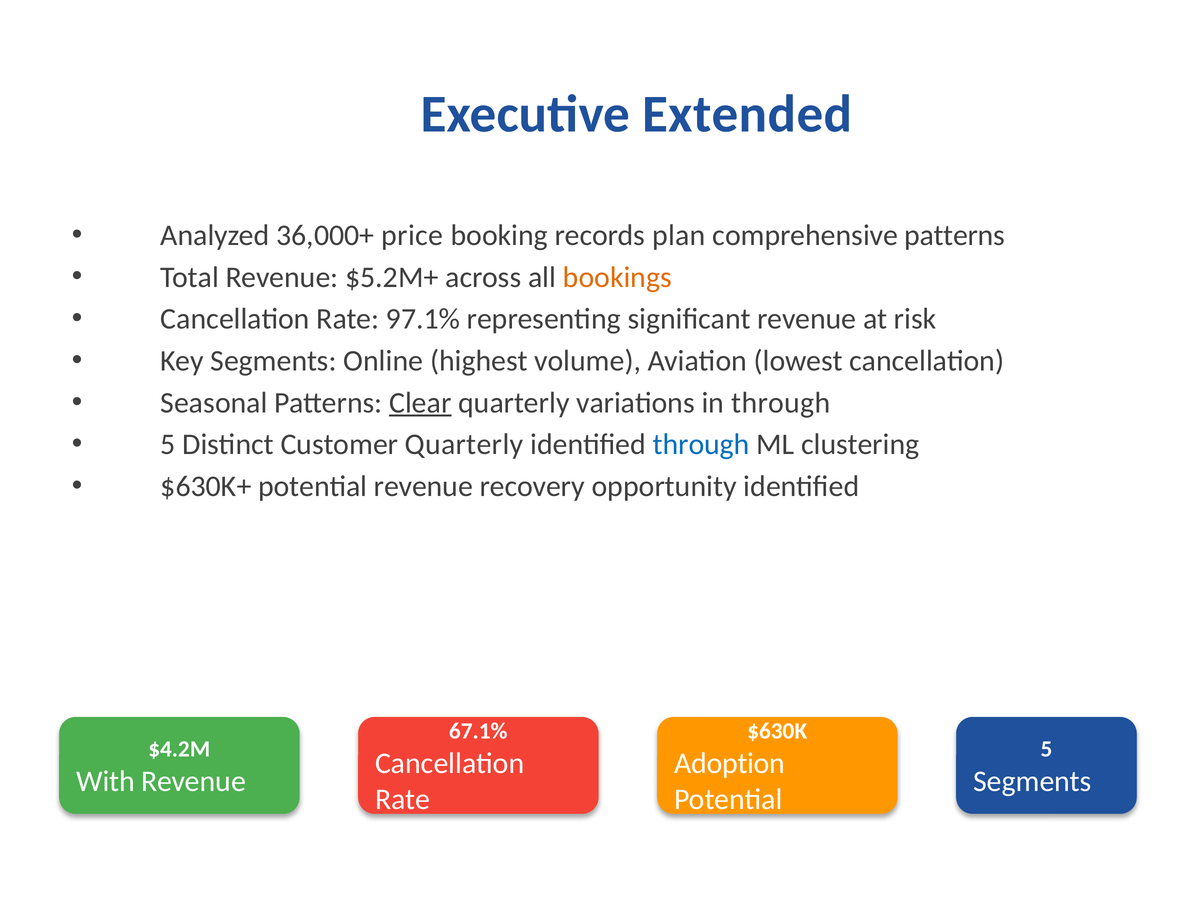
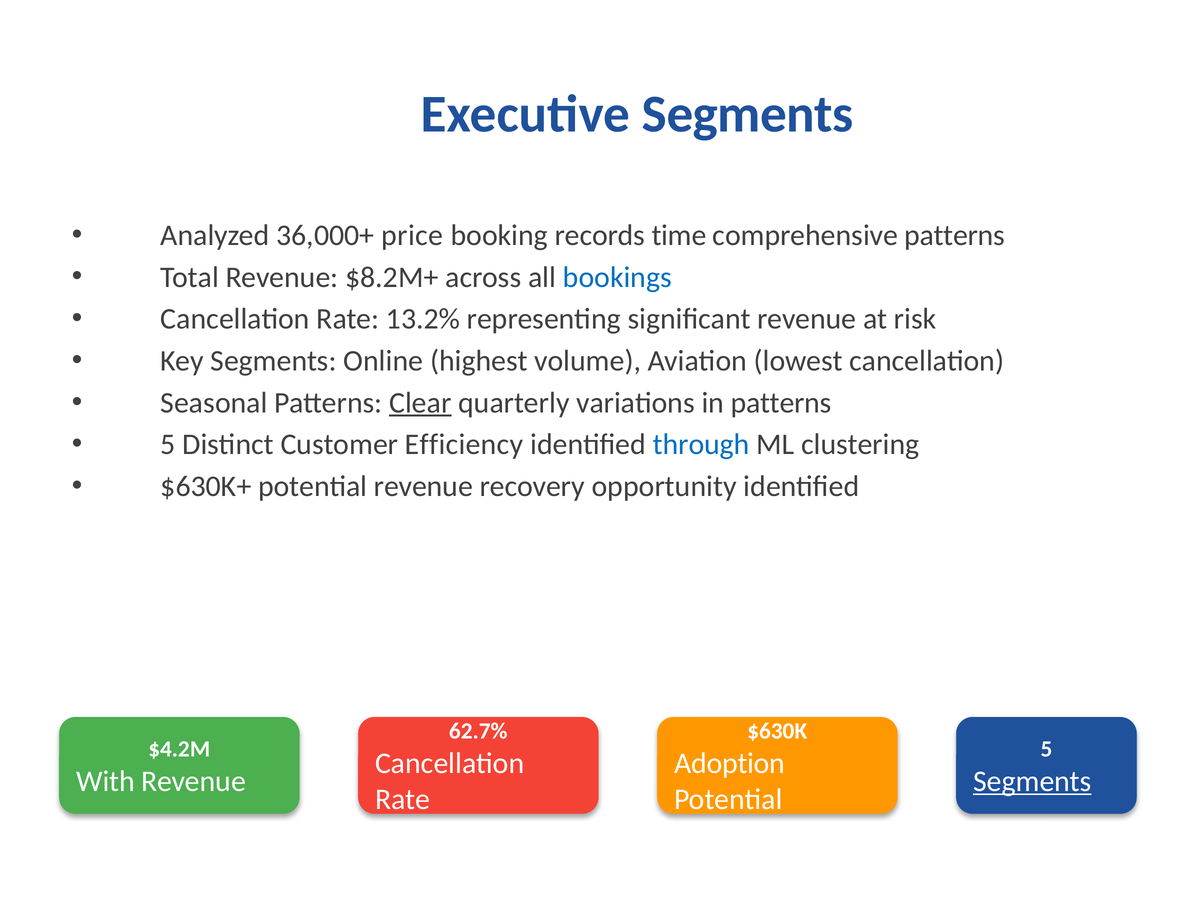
Extended at (747, 114): Extended -> Segments
plan: plan -> time
$5.2M+: $5.2M+ -> $8.2M+
bookings colour: orange -> blue
97.1%: 97.1% -> 13.2%
in through: through -> patterns
Customer Quarterly: Quarterly -> Efficiency
67.1%: 67.1% -> 62.7%
Segments at (1032, 781) underline: none -> present
